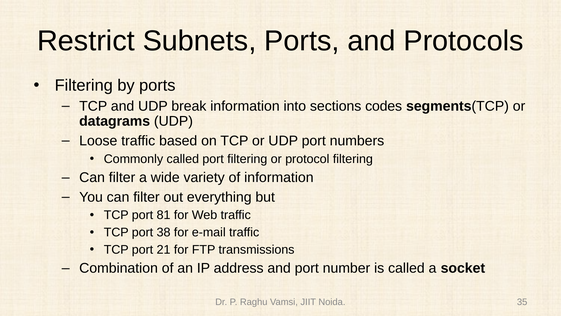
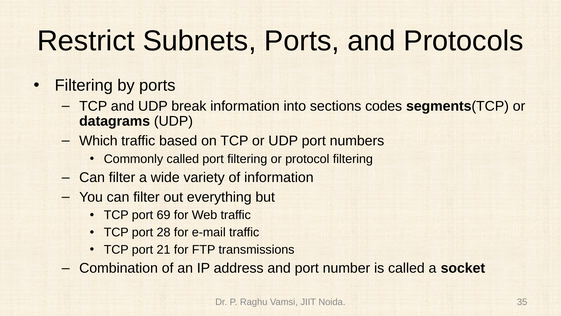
Loose: Loose -> Which
81: 81 -> 69
38: 38 -> 28
